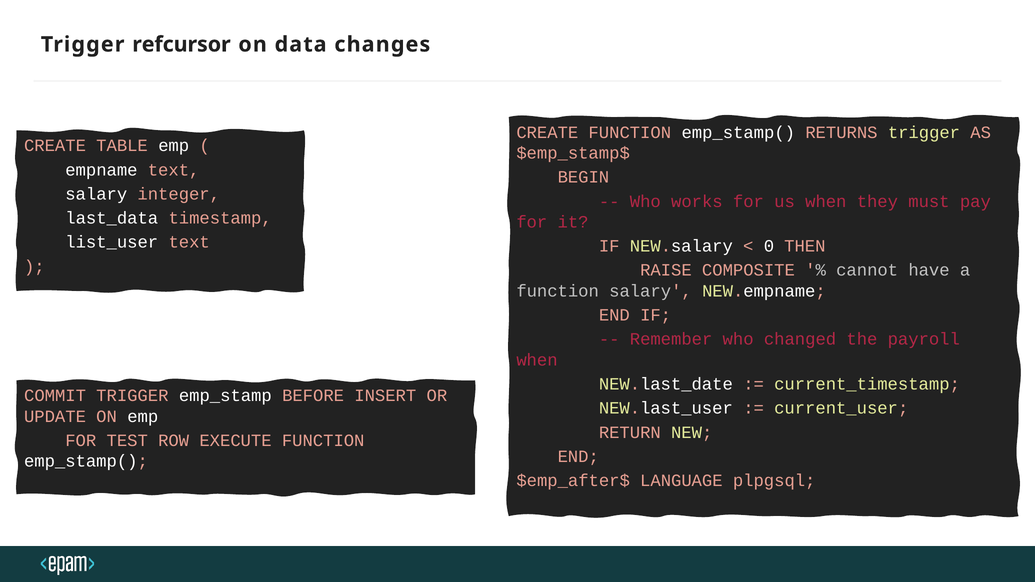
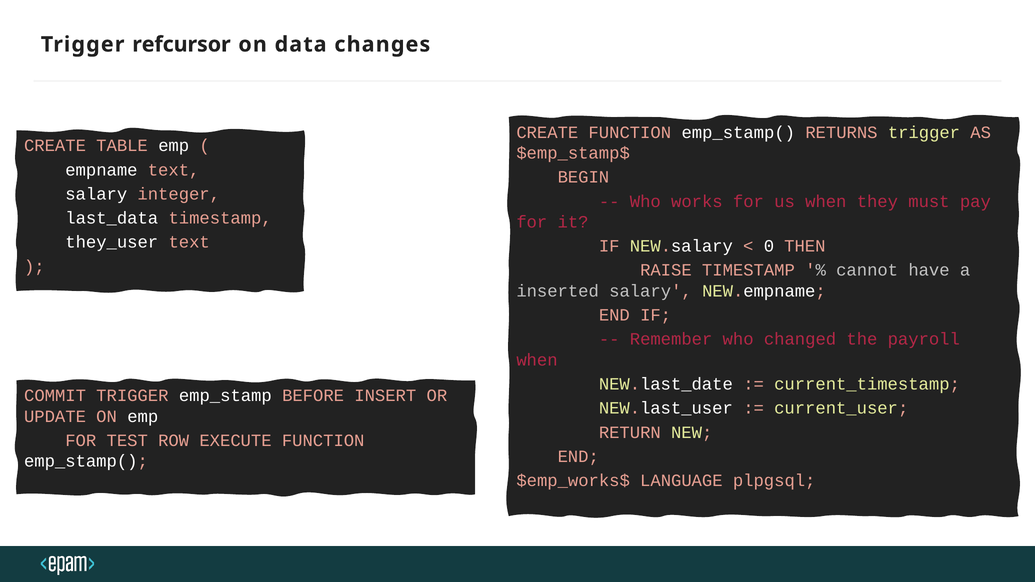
list_user: list_user -> they_user
RAISE COMPOSITE: COMPOSITE -> TIMESTAMP
function at (558, 291): function -> inserted
$emp_after$: $emp_after$ -> $emp_works$
